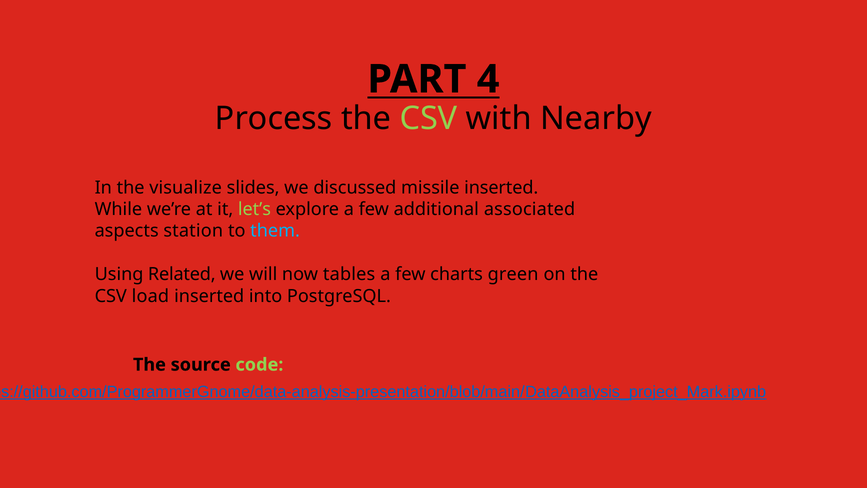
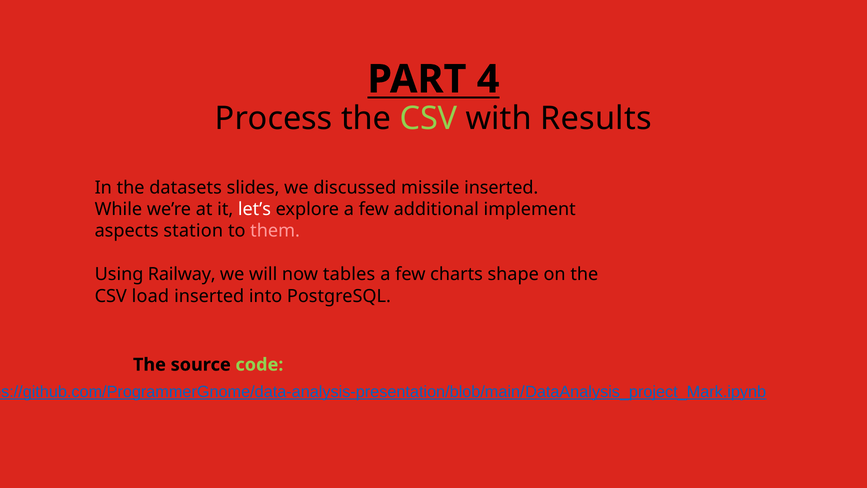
Nearby: Nearby -> Results
visualize: visualize -> datasets
let’s colour: light green -> white
associated: associated -> implement
them colour: light blue -> pink
Related: Related -> Railway
green: green -> shape
